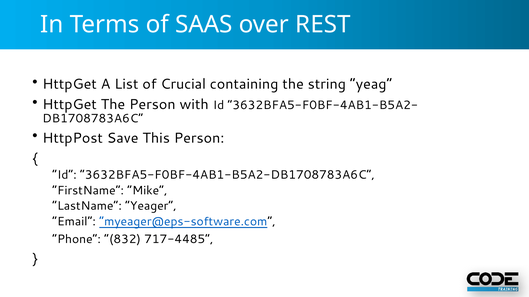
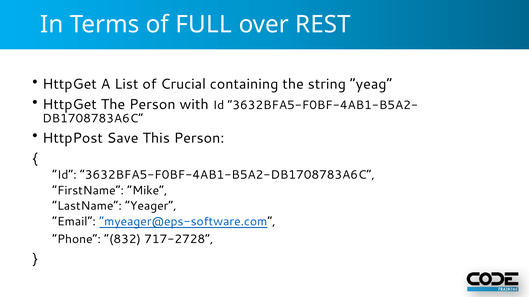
SAAS: SAAS -> FULL
717-4485: 717-4485 -> 717-2728
